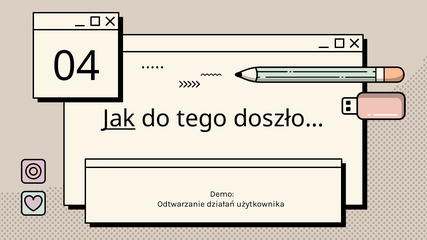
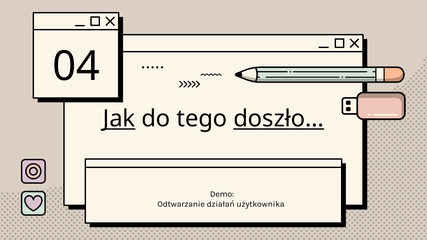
doszło… underline: none -> present
